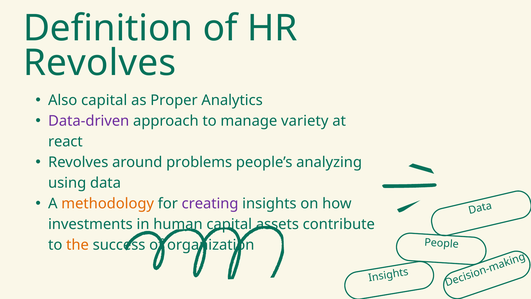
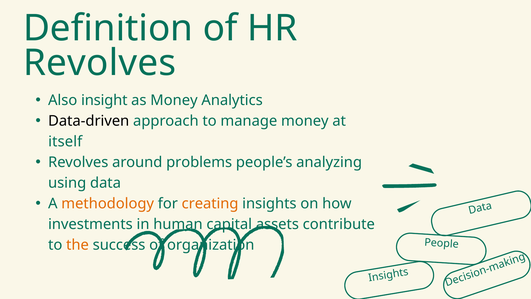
Also capital: capital -> insight
as Proper: Proper -> Money
Data-driven colour: purple -> black
manage variety: variety -> money
react: react -> itself
creating colour: purple -> orange
